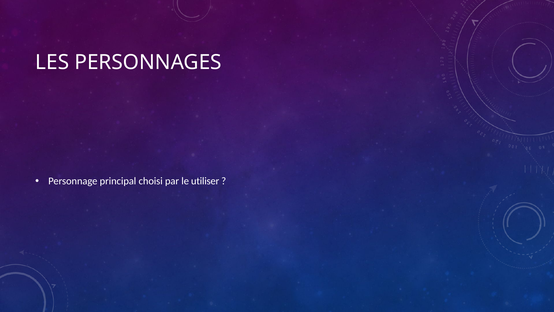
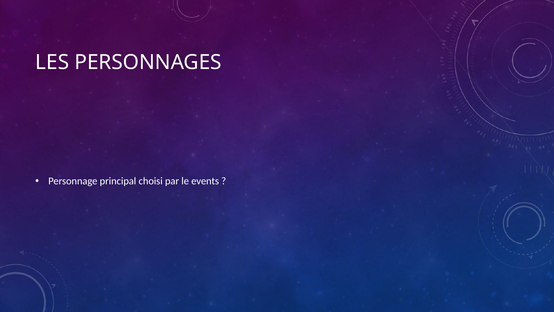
utiliser: utiliser -> events
